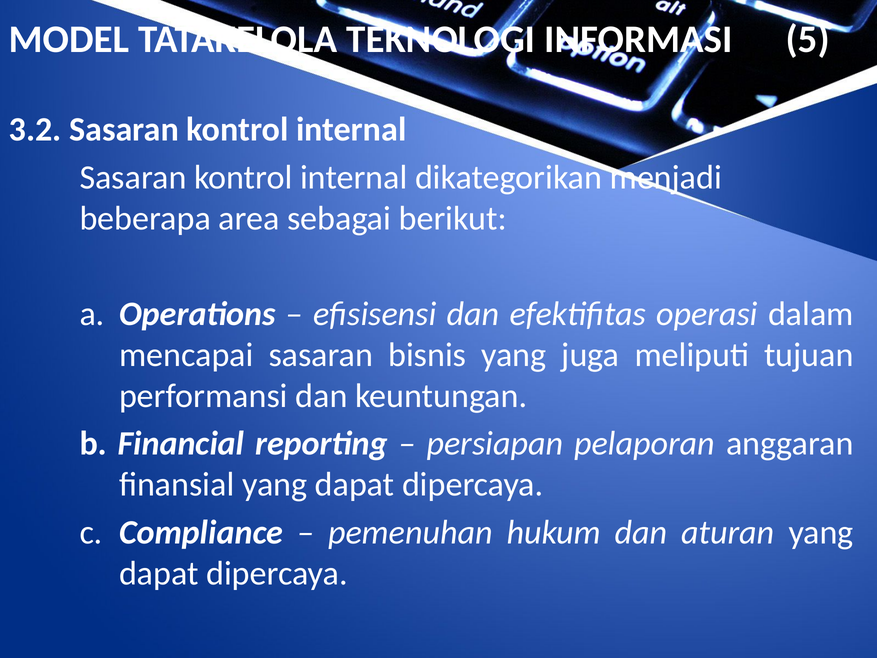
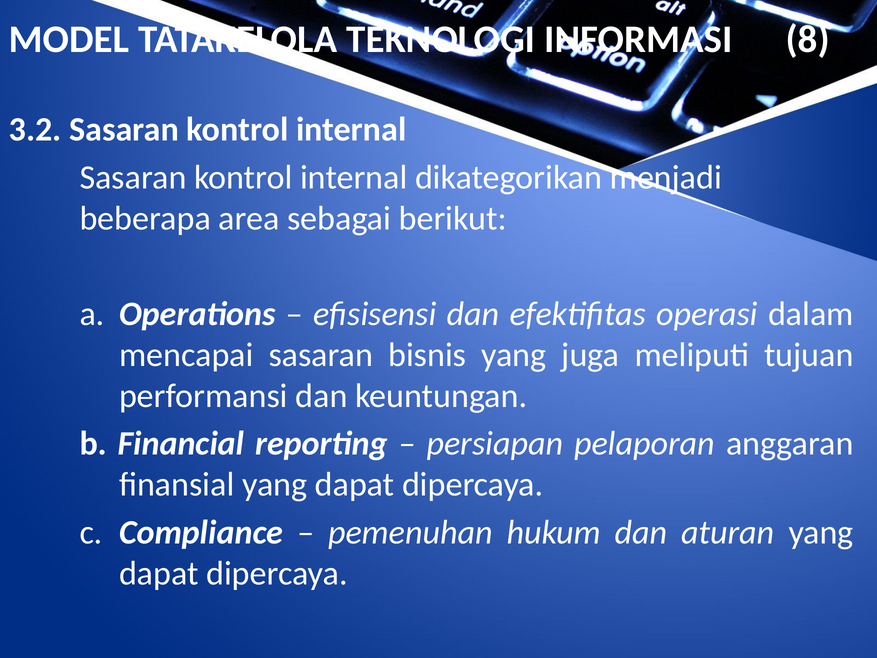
5: 5 -> 8
